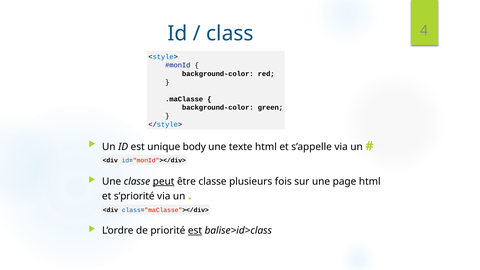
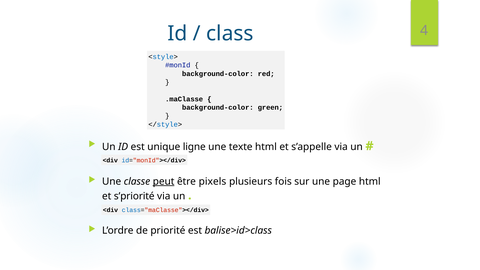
body: body -> ligne
être classe: classe -> pixels
est at (195, 231) underline: present -> none
